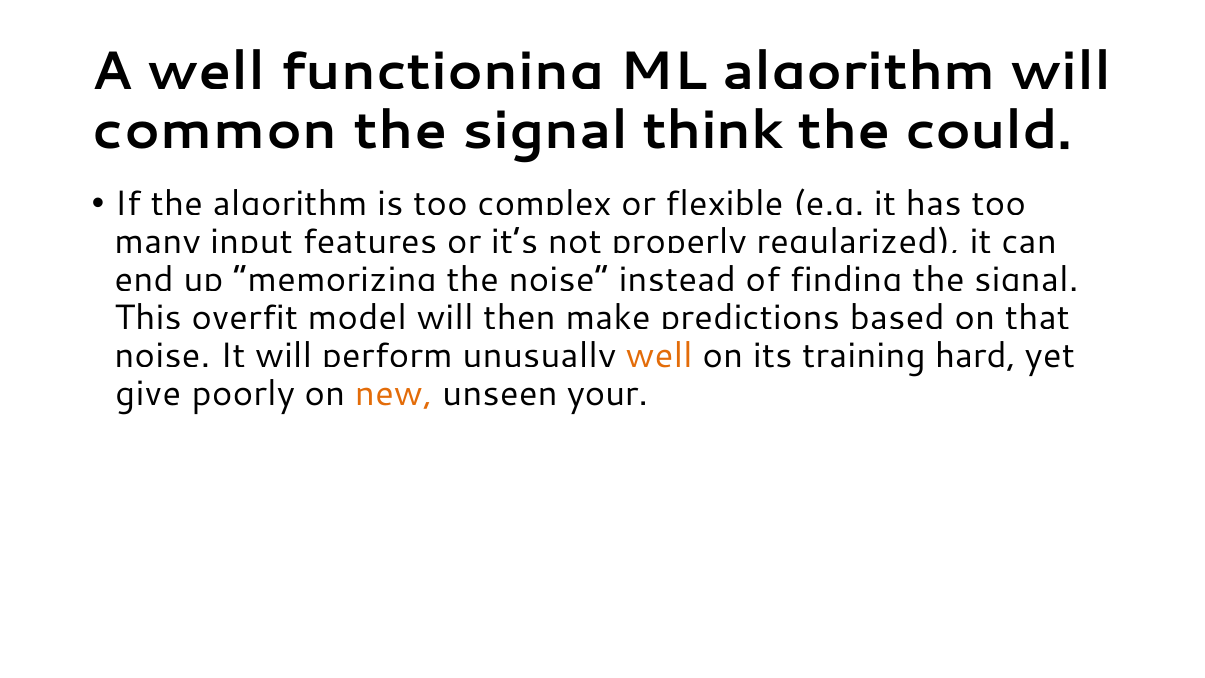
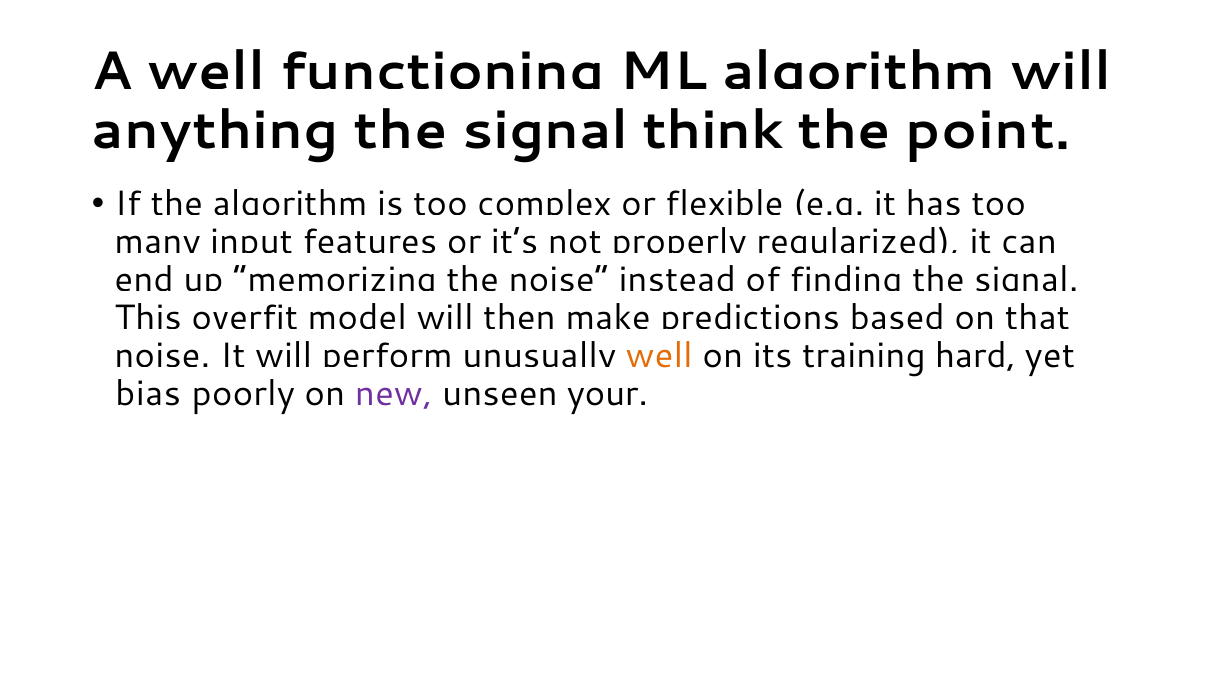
common: common -> anything
could: could -> point
give: give -> bias
new colour: orange -> purple
